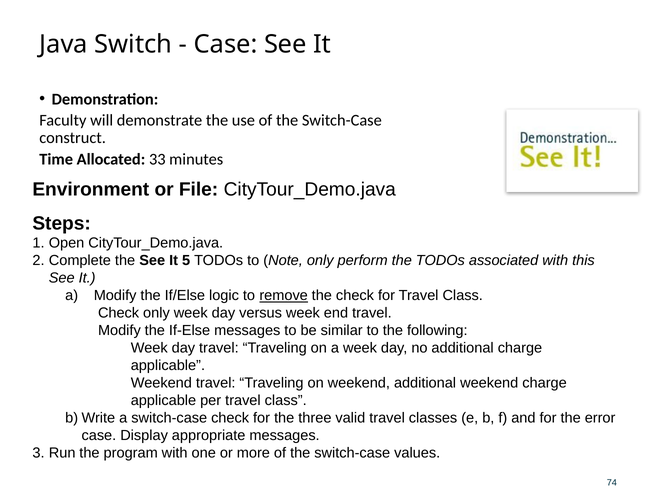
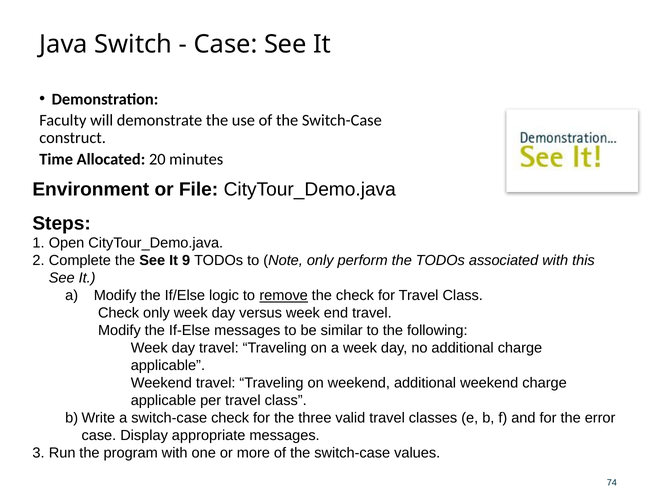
33: 33 -> 20
5: 5 -> 9
